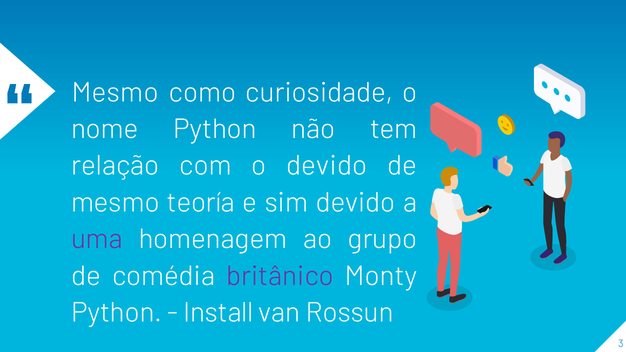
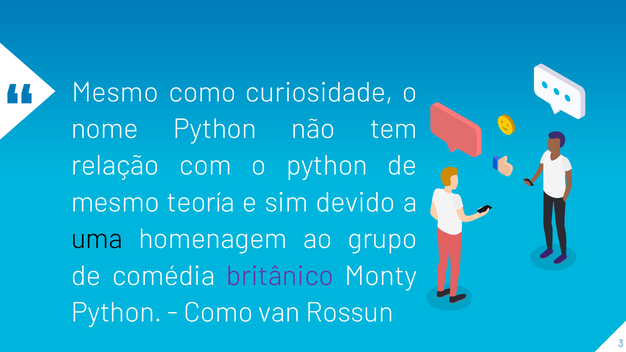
o devido: devido -> python
uma colour: purple -> black
Install at (218, 313): Install -> Como
